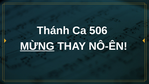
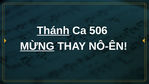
Thánh underline: none -> present
